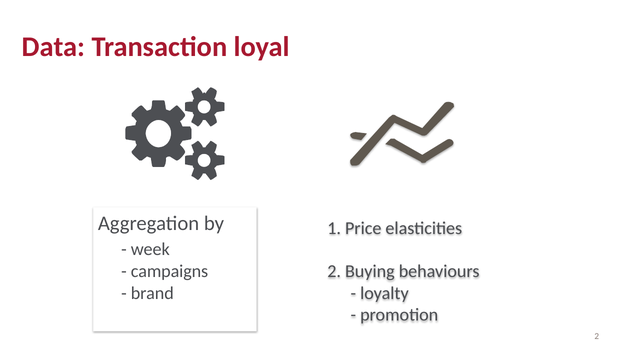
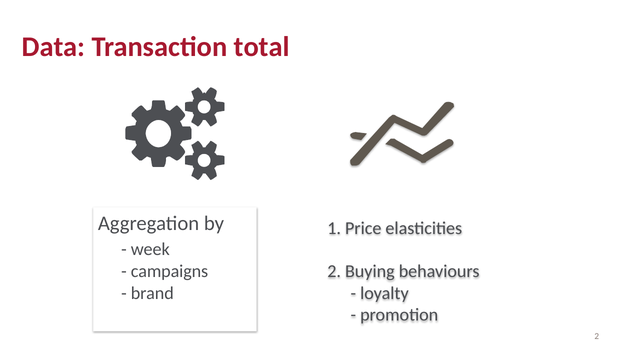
loyal: loyal -> total
